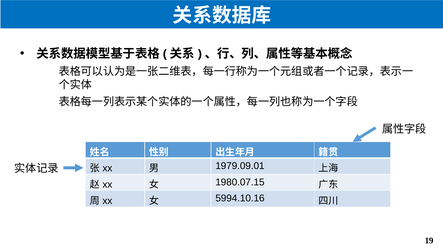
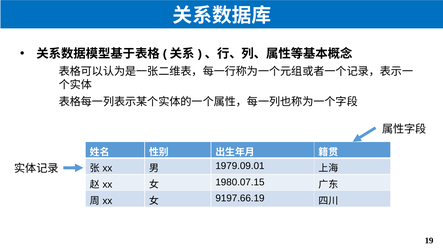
5994.10.16: 5994.10.16 -> 9197.66.19
